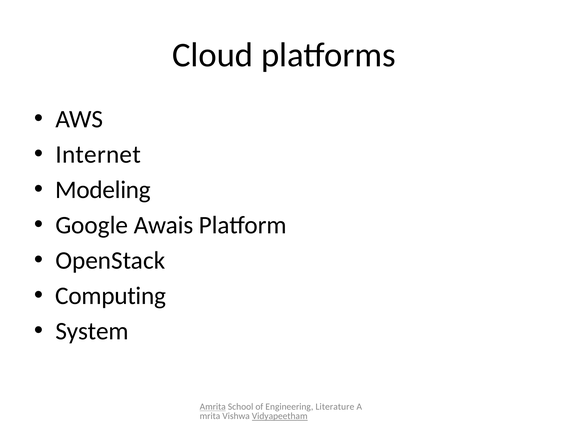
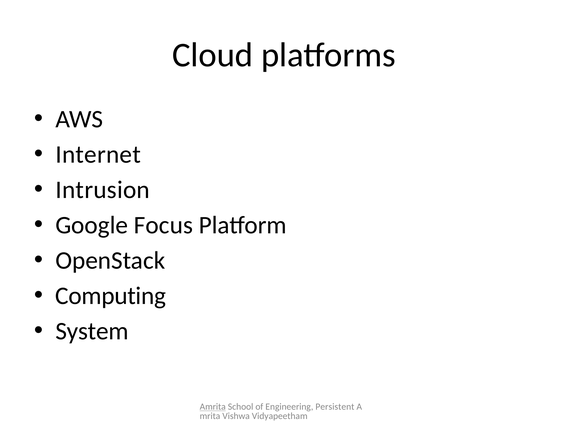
Modeling: Modeling -> Intrusion
Awais: Awais -> Focus
Literature: Literature -> Persistent
Vidyapeetham underline: present -> none
